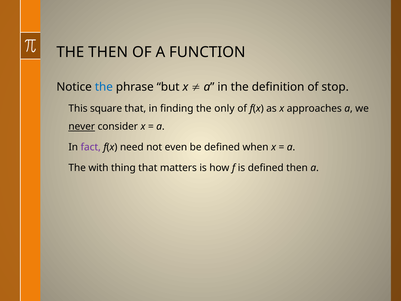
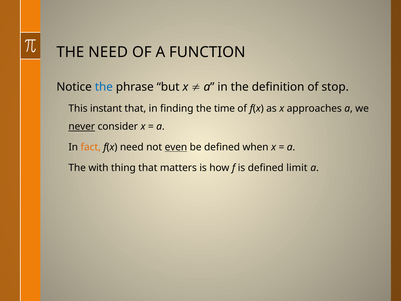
THE THEN: THEN -> NEED
square: square -> instant
only: only -> time
fact colour: purple -> orange
even underline: none -> present
defined then: then -> limit
